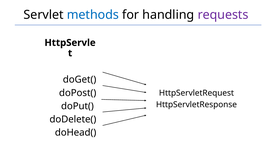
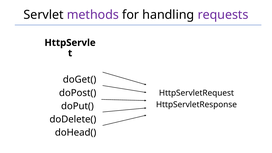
methods colour: blue -> purple
